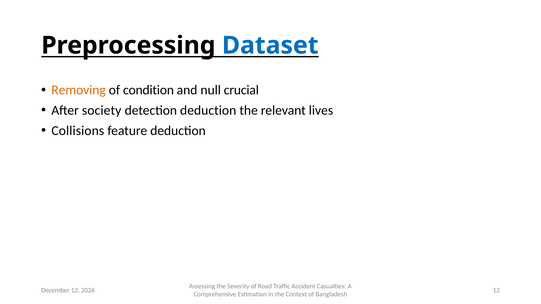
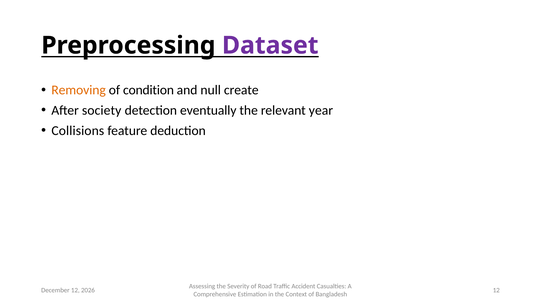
Dataset colour: blue -> purple
crucial: crucial -> create
detection deduction: deduction -> eventually
lives: lives -> year
